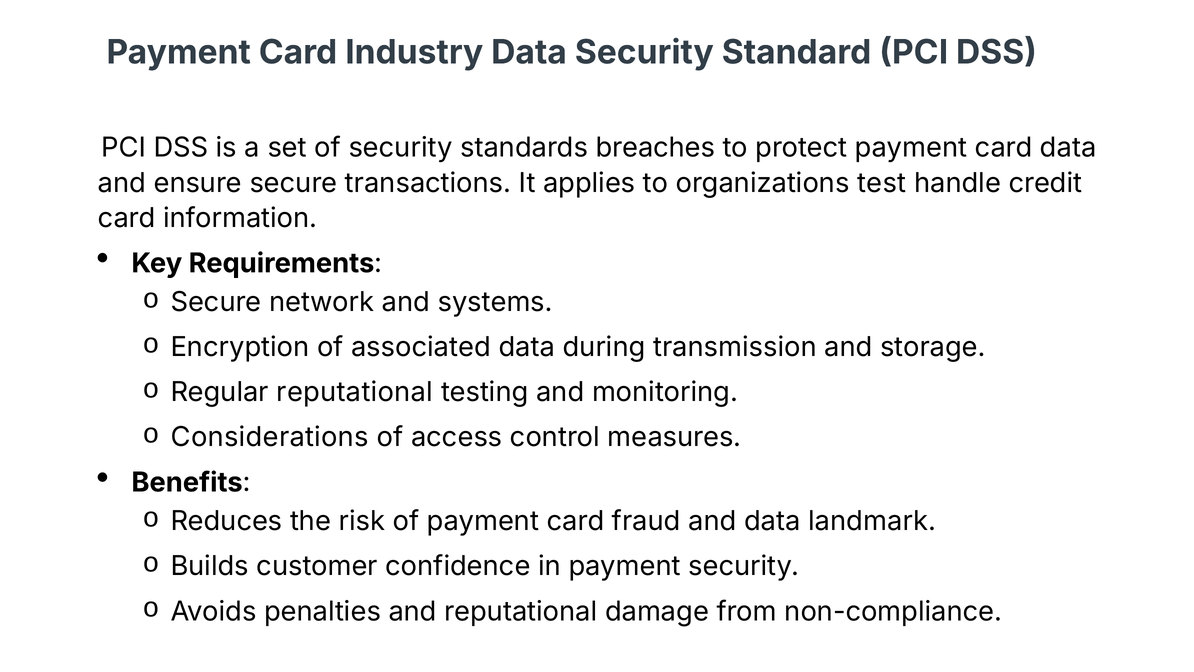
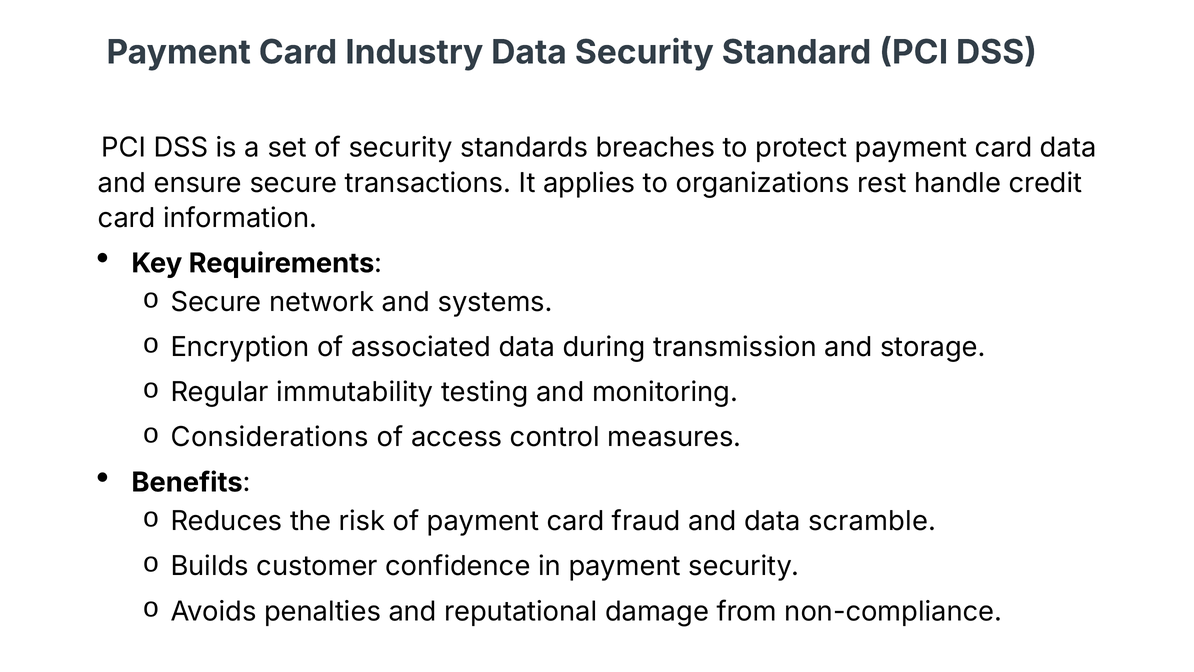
test: test -> rest
Regular reputational: reputational -> immutability
landmark: landmark -> scramble
